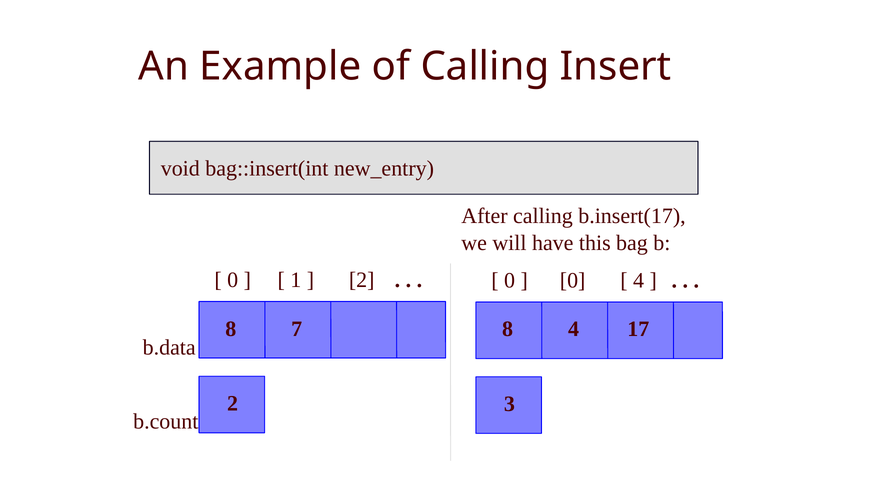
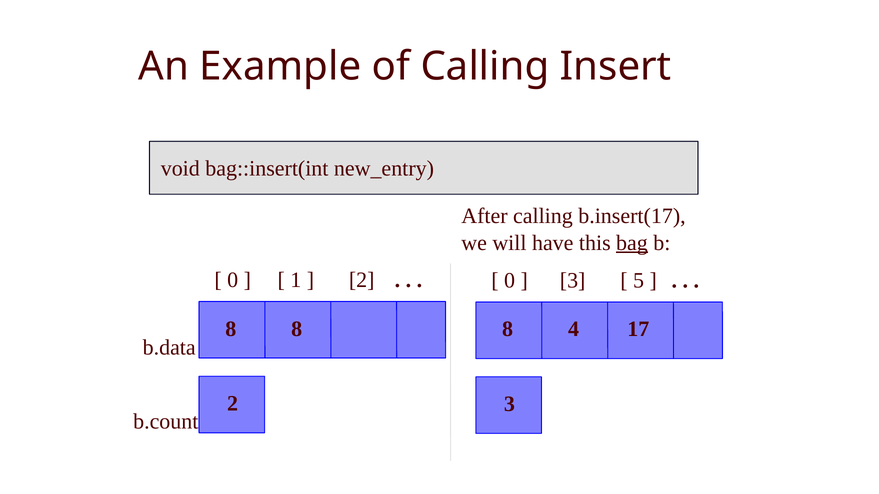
bag underline: none -> present
0 at (573, 281): 0 -> 3
4 at (639, 281): 4 -> 5
8 7: 7 -> 8
